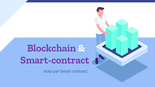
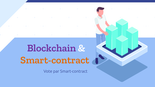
Smart-contract at (55, 60) colour: purple -> orange
